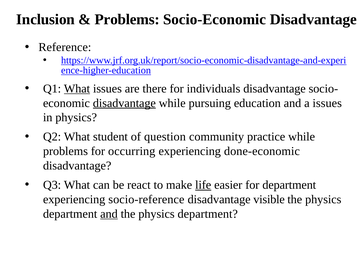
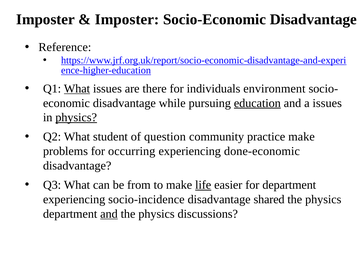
Inclusion at (46, 19): Inclusion -> Imposter
Problems at (127, 19): Problems -> Imposter
individuals disadvantage: disadvantage -> environment
disadvantage at (124, 103) underline: present -> none
education underline: none -> present
physics at (76, 118) underline: none -> present
practice while: while -> make
react: react -> from
socio-reference: socio-reference -> socio-incidence
visible: visible -> shared
department at (208, 214): department -> discussions
